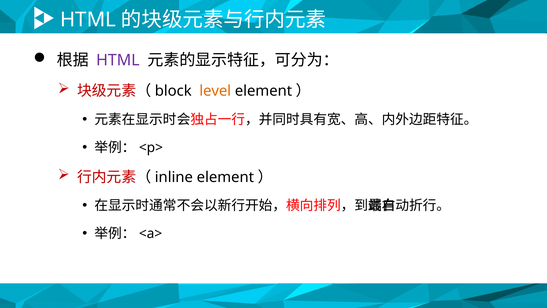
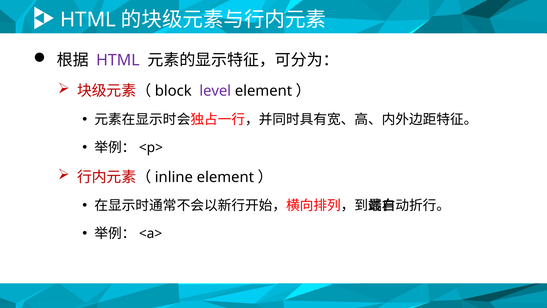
level colour: orange -> purple
